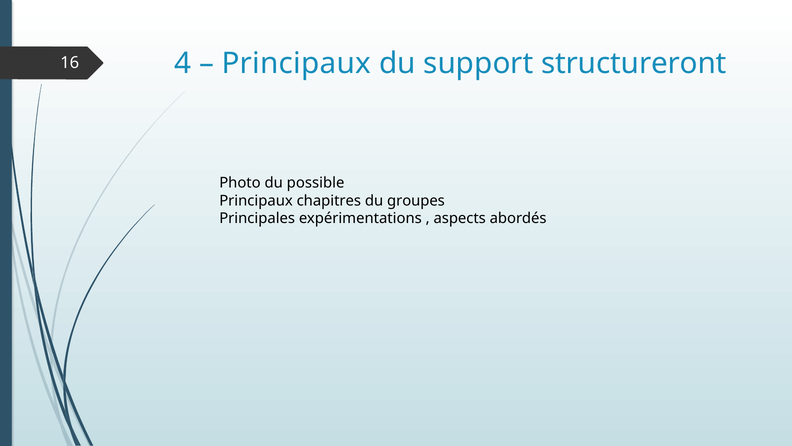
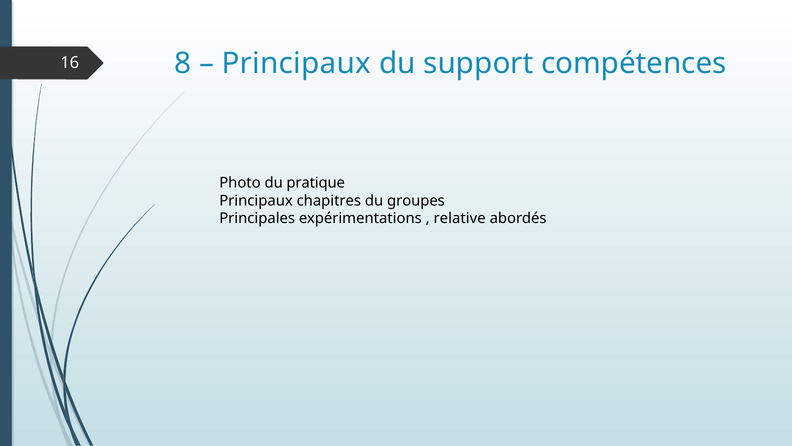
4: 4 -> 8
structureront: structureront -> compétences
possible: possible -> pratique
aspects: aspects -> relative
